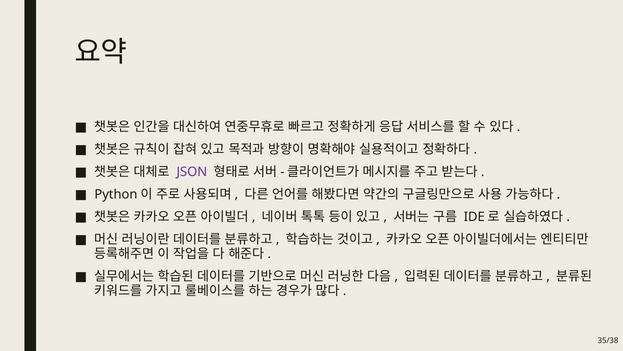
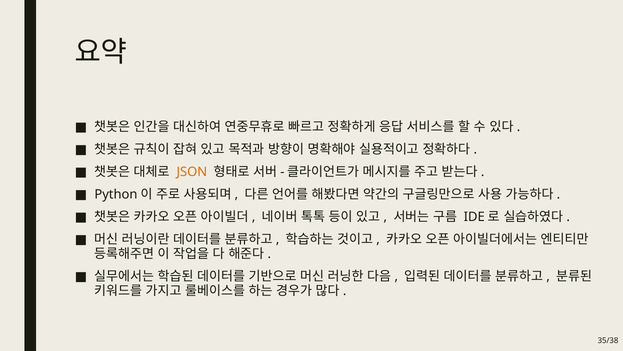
JSON colour: purple -> orange
